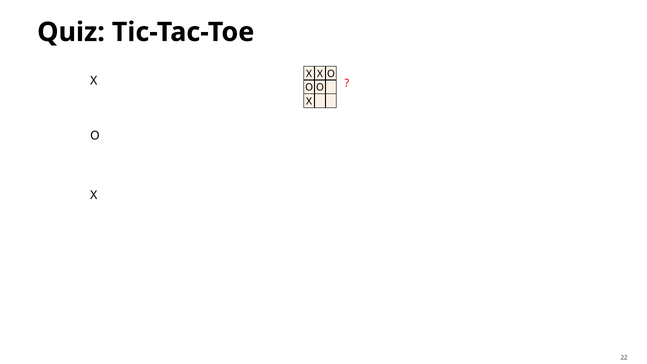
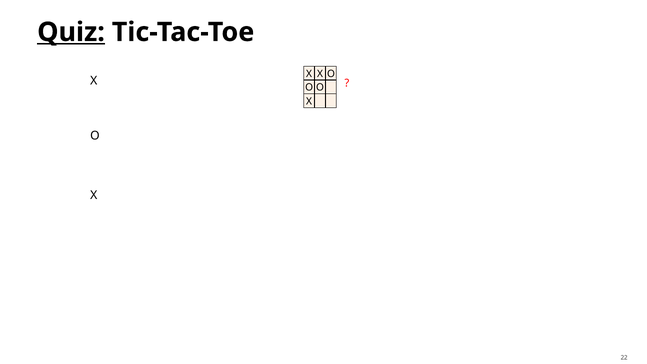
Quiz underline: none -> present
